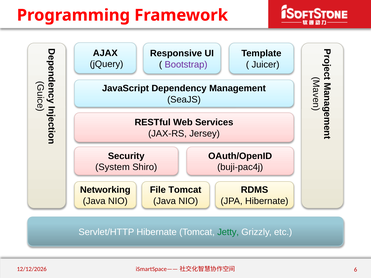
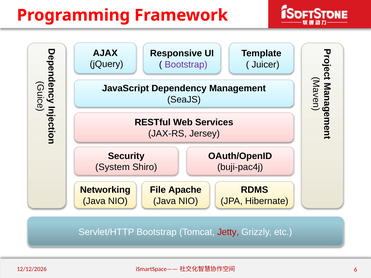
File Tomcat: Tomcat -> Apache
Servlet/HTTP Hibernate: Hibernate -> Bootstrap
Jetty colour: green -> red
